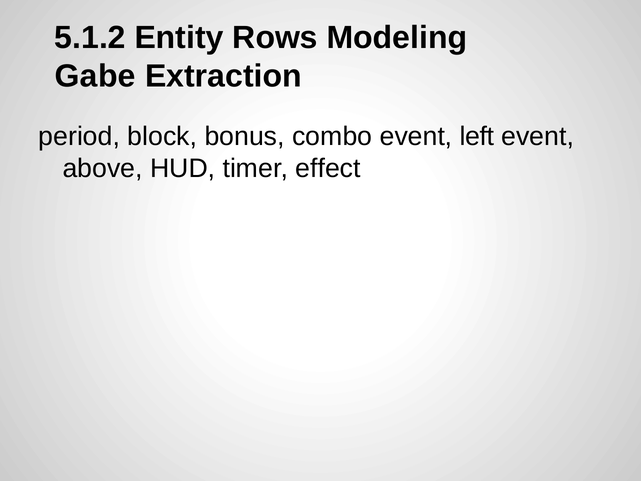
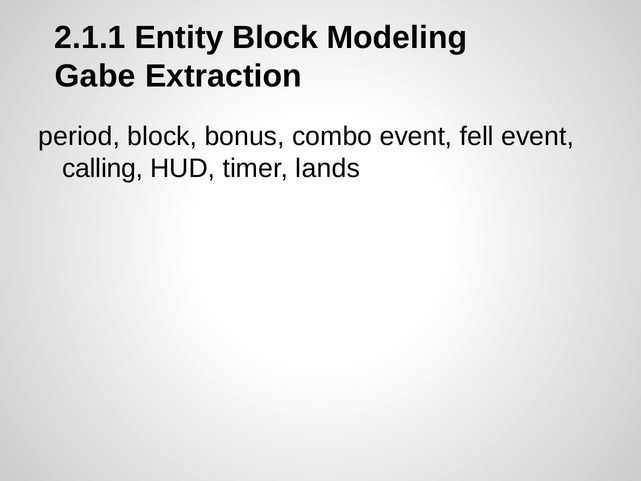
5.1.2: 5.1.2 -> 2.1.1
Entity Rows: Rows -> Block
left: left -> fell
above: above -> calling
effect: effect -> lands
